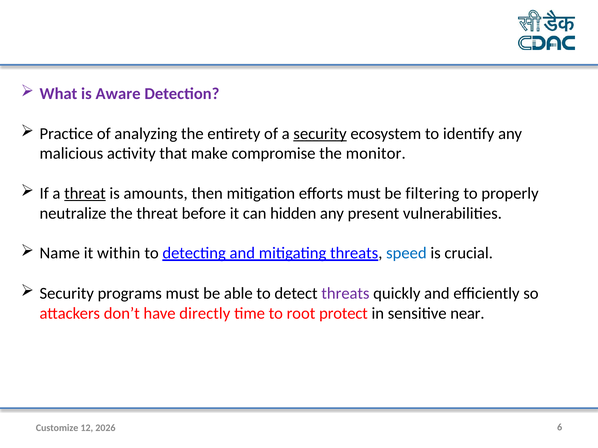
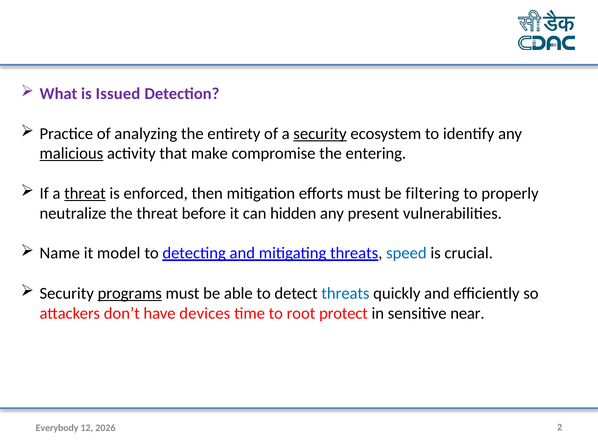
Aware: Aware -> Issued
malicious underline: none -> present
monitor: monitor -> entering
amounts: amounts -> enforced
within: within -> model
programs underline: none -> present
threats at (345, 294) colour: purple -> blue
directly: directly -> devices
Customize: Customize -> Everybody
6: 6 -> 2
